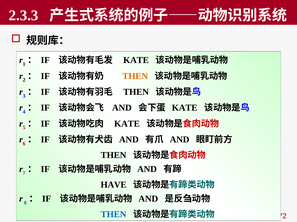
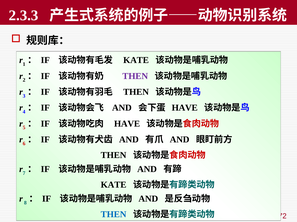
THEN at (135, 76) colour: orange -> purple
KATE at (185, 108): KATE -> HAVE
KATE at (127, 124): KATE -> HAVE
HAVE at (114, 185): HAVE -> KATE
